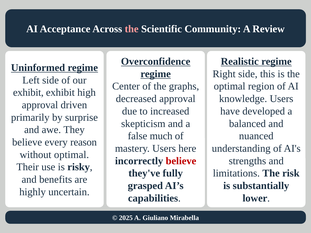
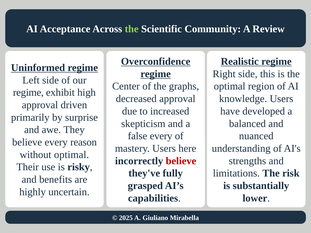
the at (132, 29) colour: pink -> light green
exhibit at (28, 93): exhibit -> regime
false much: much -> every
